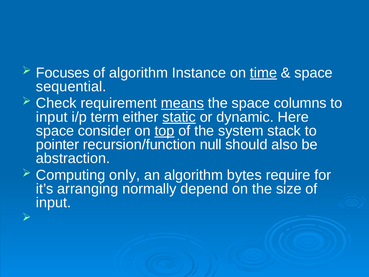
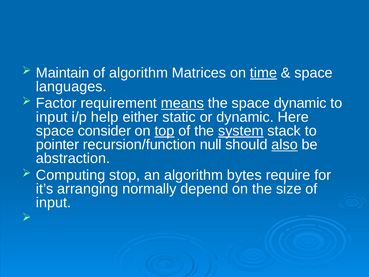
Focuses: Focuses -> Maintain
Instance: Instance -> Matrices
sequential: sequential -> languages
Check: Check -> Factor
space columns: columns -> dynamic
term: term -> help
static underline: present -> none
system underline: none -> present
also underline: none -> present
only: only -> stop
